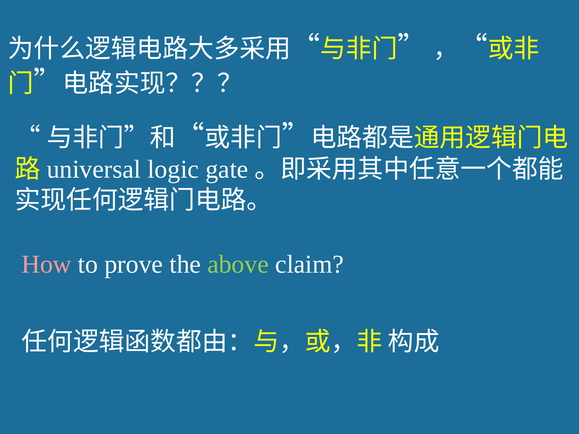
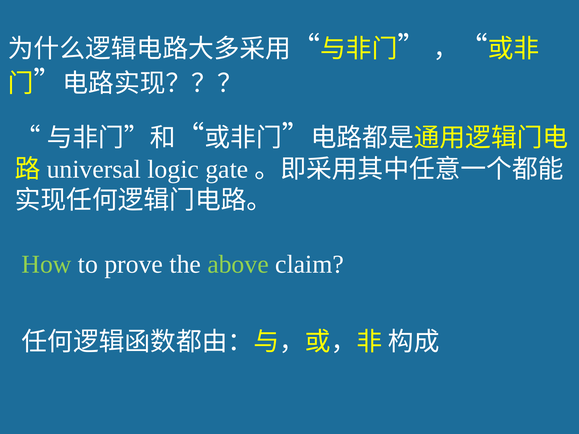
How colour: pink -> light green
